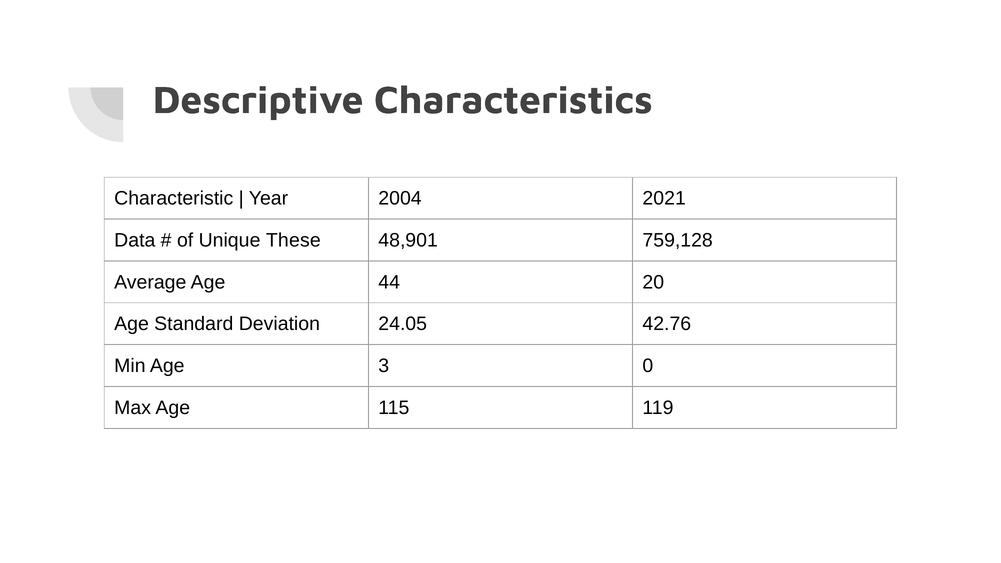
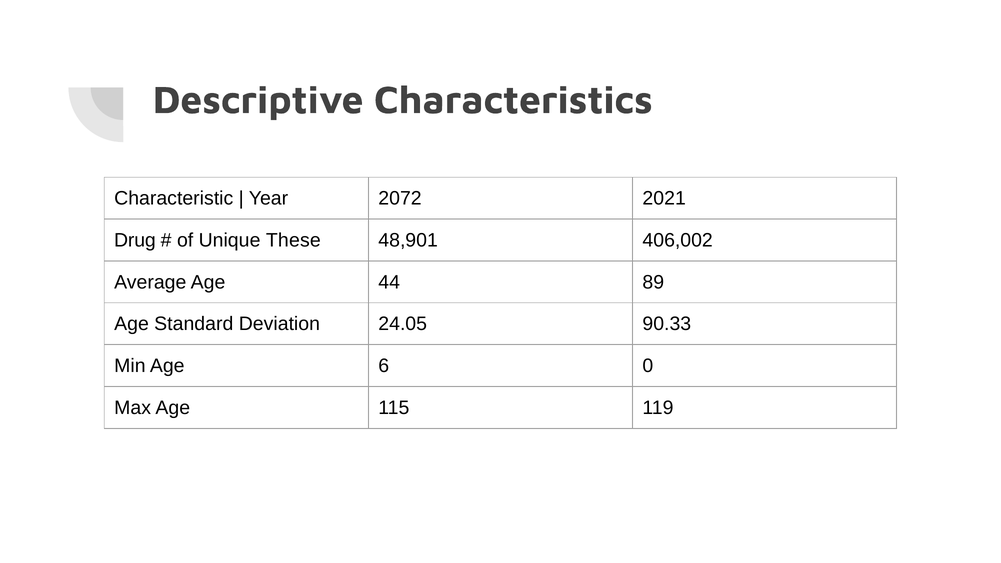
2004: 2004 -> 2072
Data: Data -> Drug
759,128: 759,128 -> 406,002
20: 20 -> 89
42.76: 42.76 -> 90.33
3: 3 -> 6
